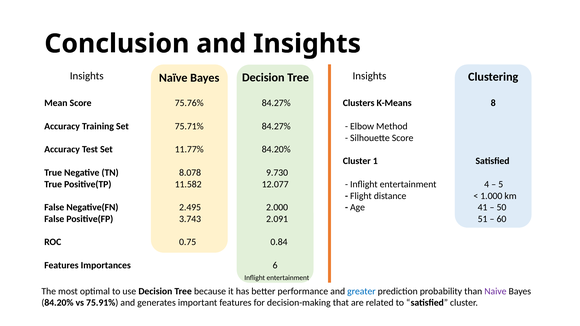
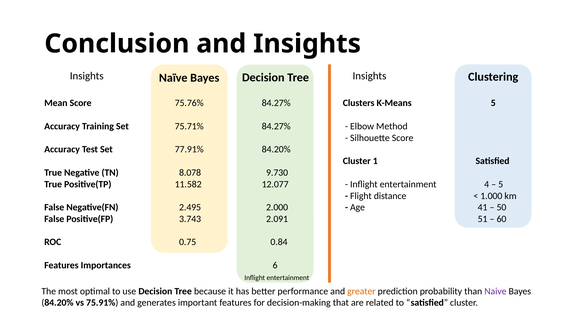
K-Means 8: 8 -> 5
11.77%: 11.77% -> 77.91%
greater colour: blue -> orange
